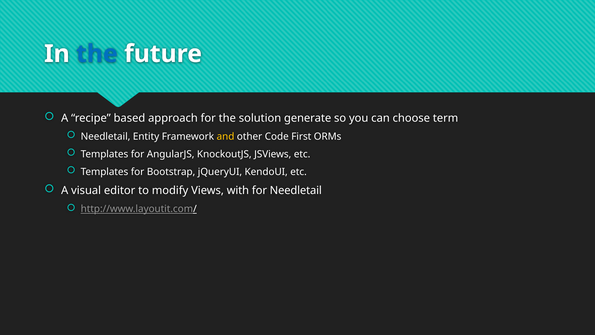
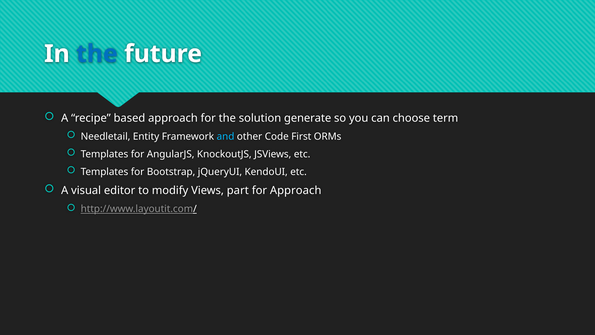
and colour: yellow -> light blue
with: with -> part
for Needletail: Needletail -> Approach
